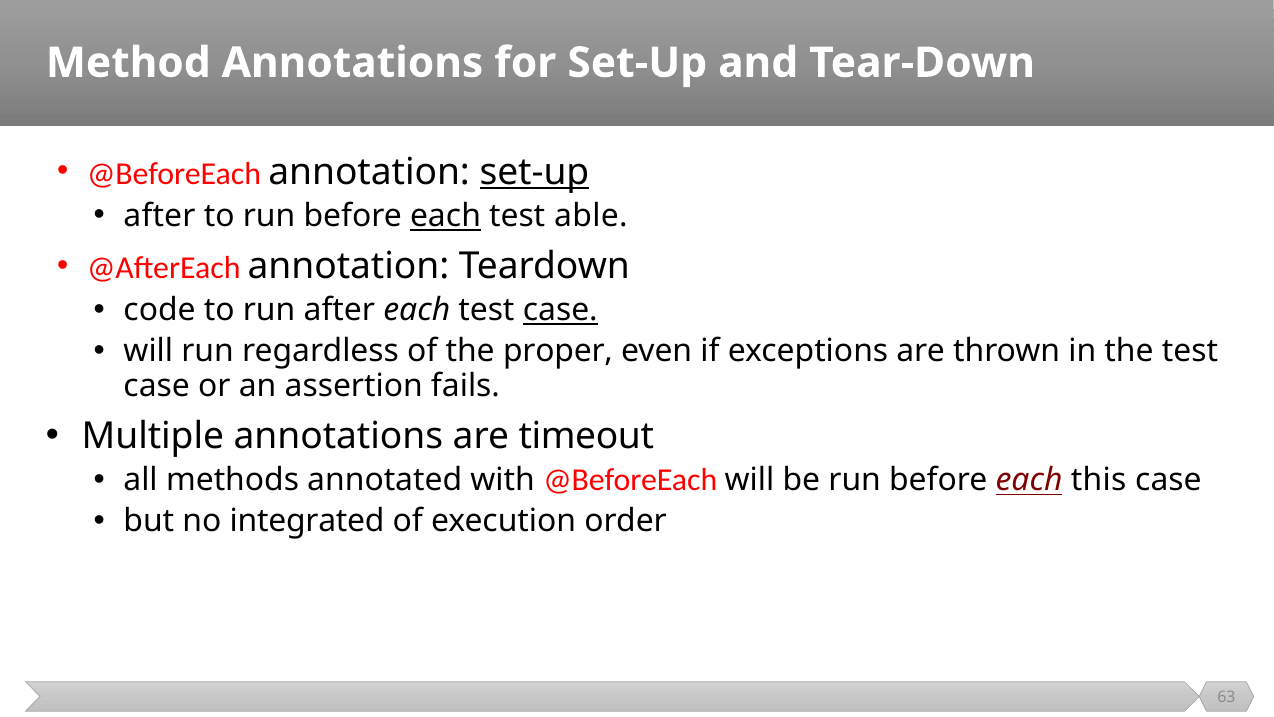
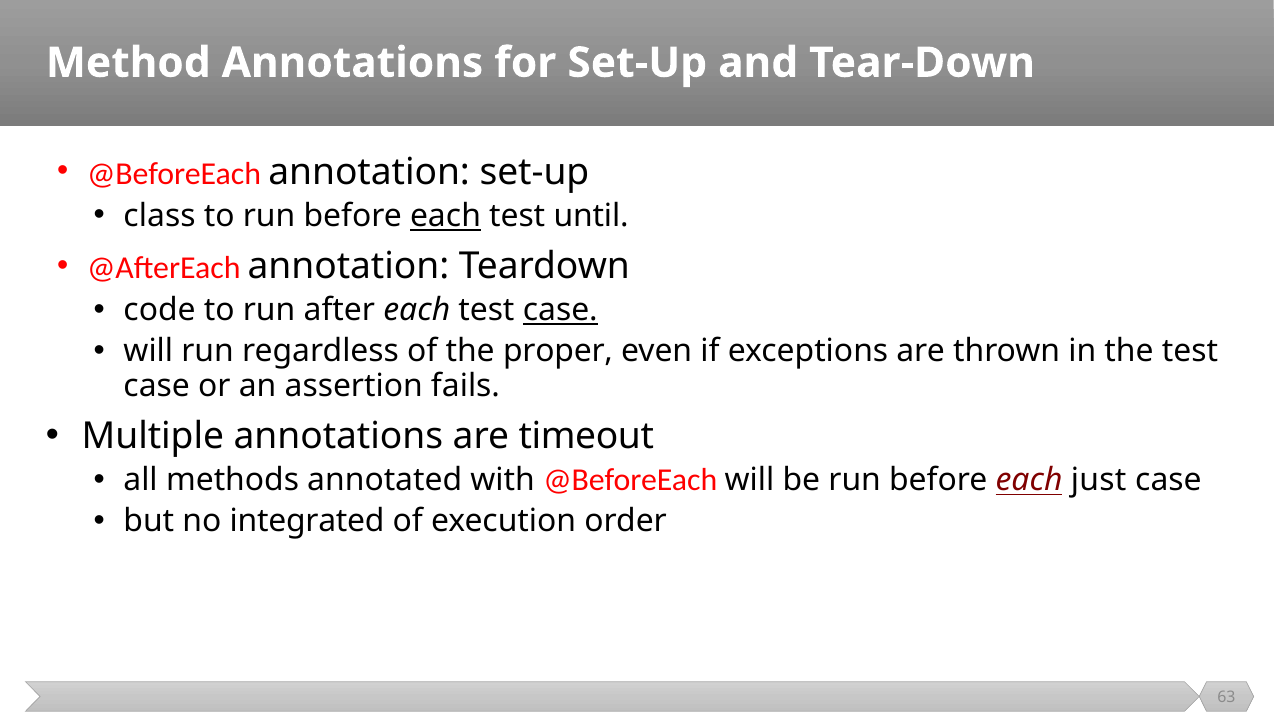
set-up at (534, 172) underline: present -> none
after at (159, 216): after -> class
able: able -> until
this: this -> just
